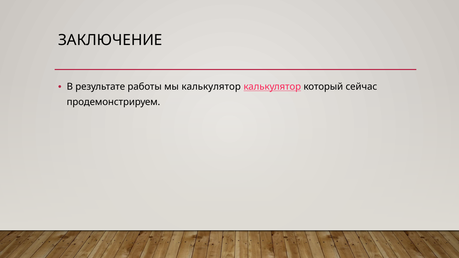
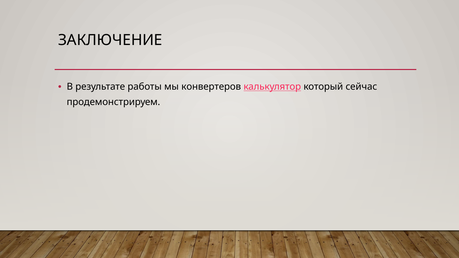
мы калькулятор: калькулятор -> конвертеров
